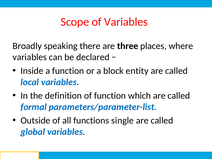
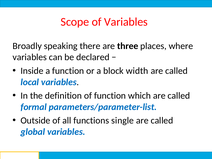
entity: entity -> width
